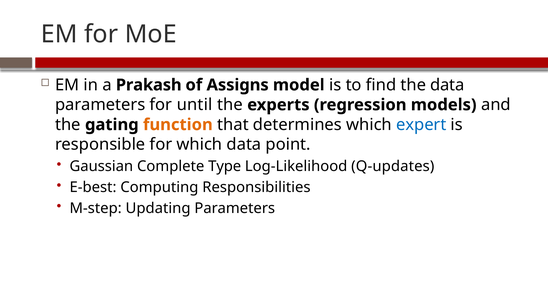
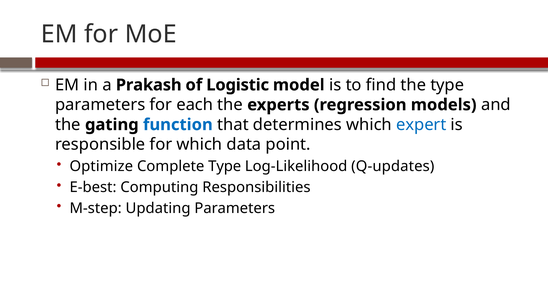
Assigns: Assigns -> Logistic
the data: data -> type
until: until -> each
function colour: orange -> blue
Gaussian: Gaussian -> Optimize
